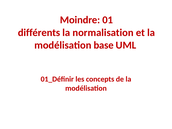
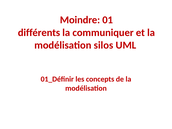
normalisation: normalisation -> communiquer
base: base -> silos
